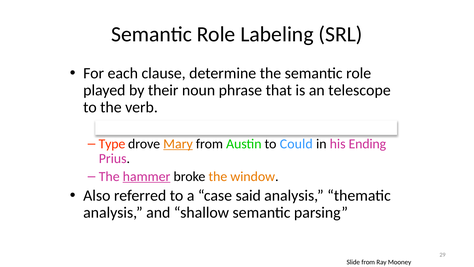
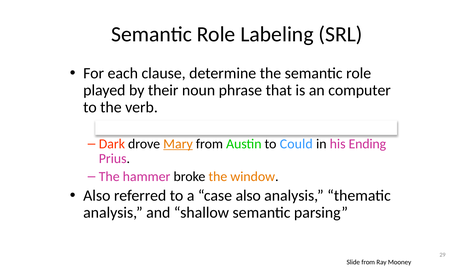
telescope: telescope -> computer
Type: Type -> Dark
hammer underline: present -> none
case said: said -> also
